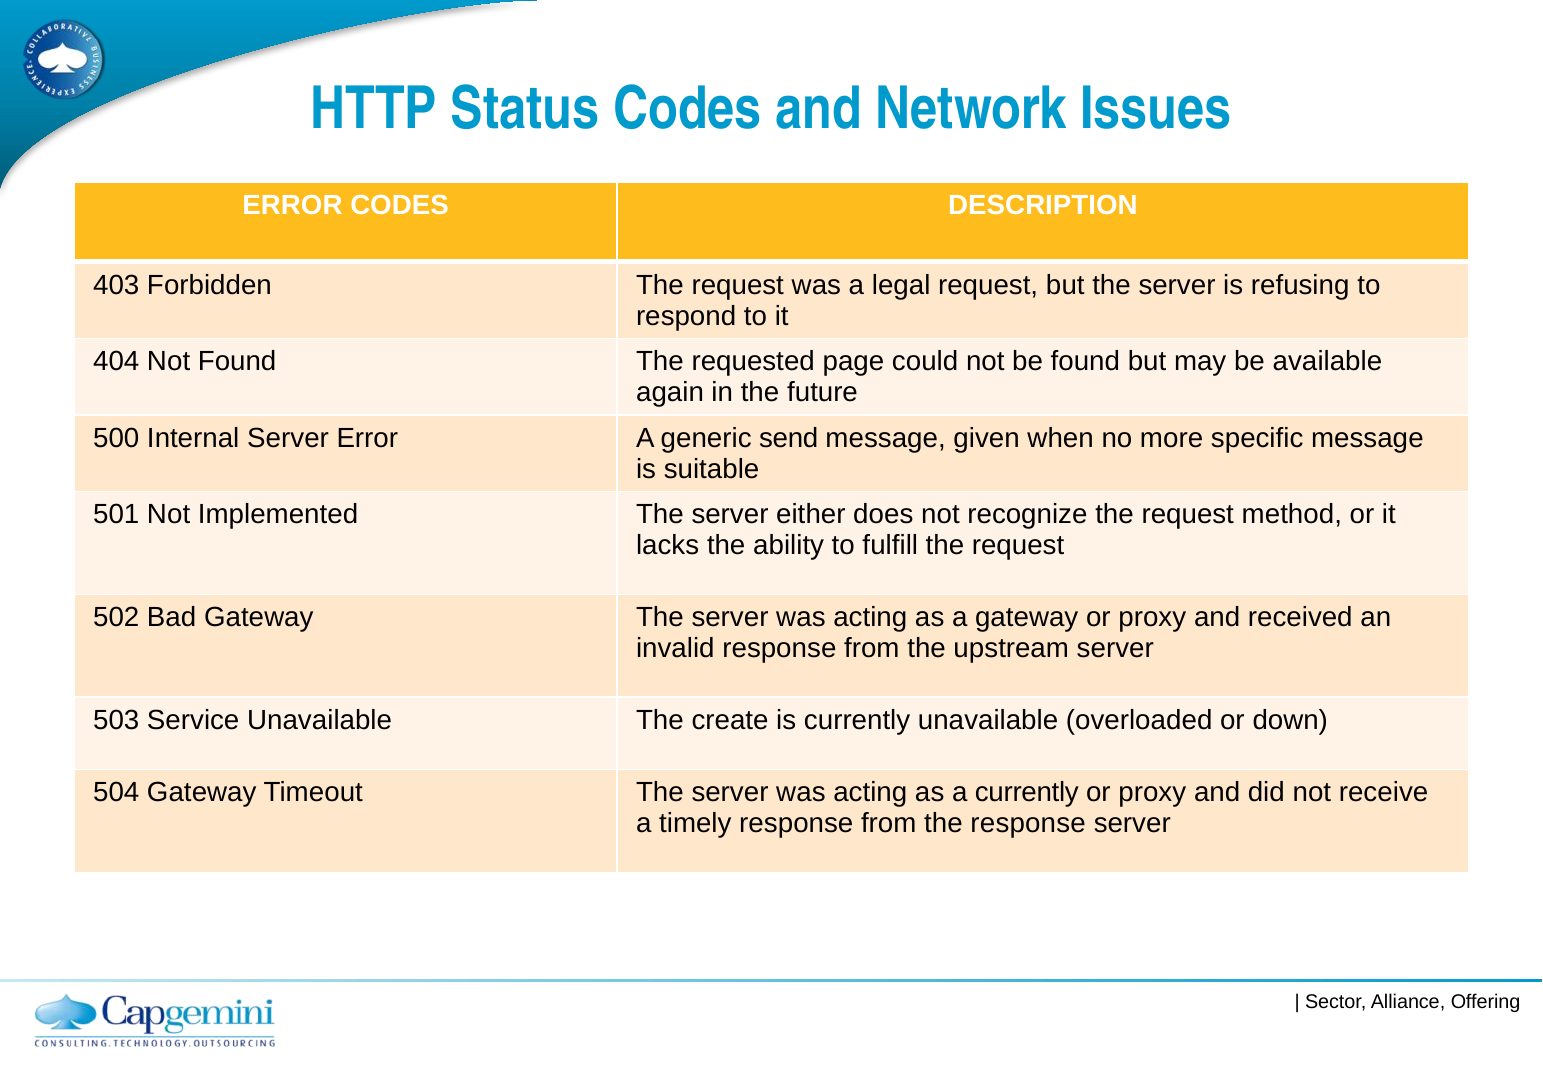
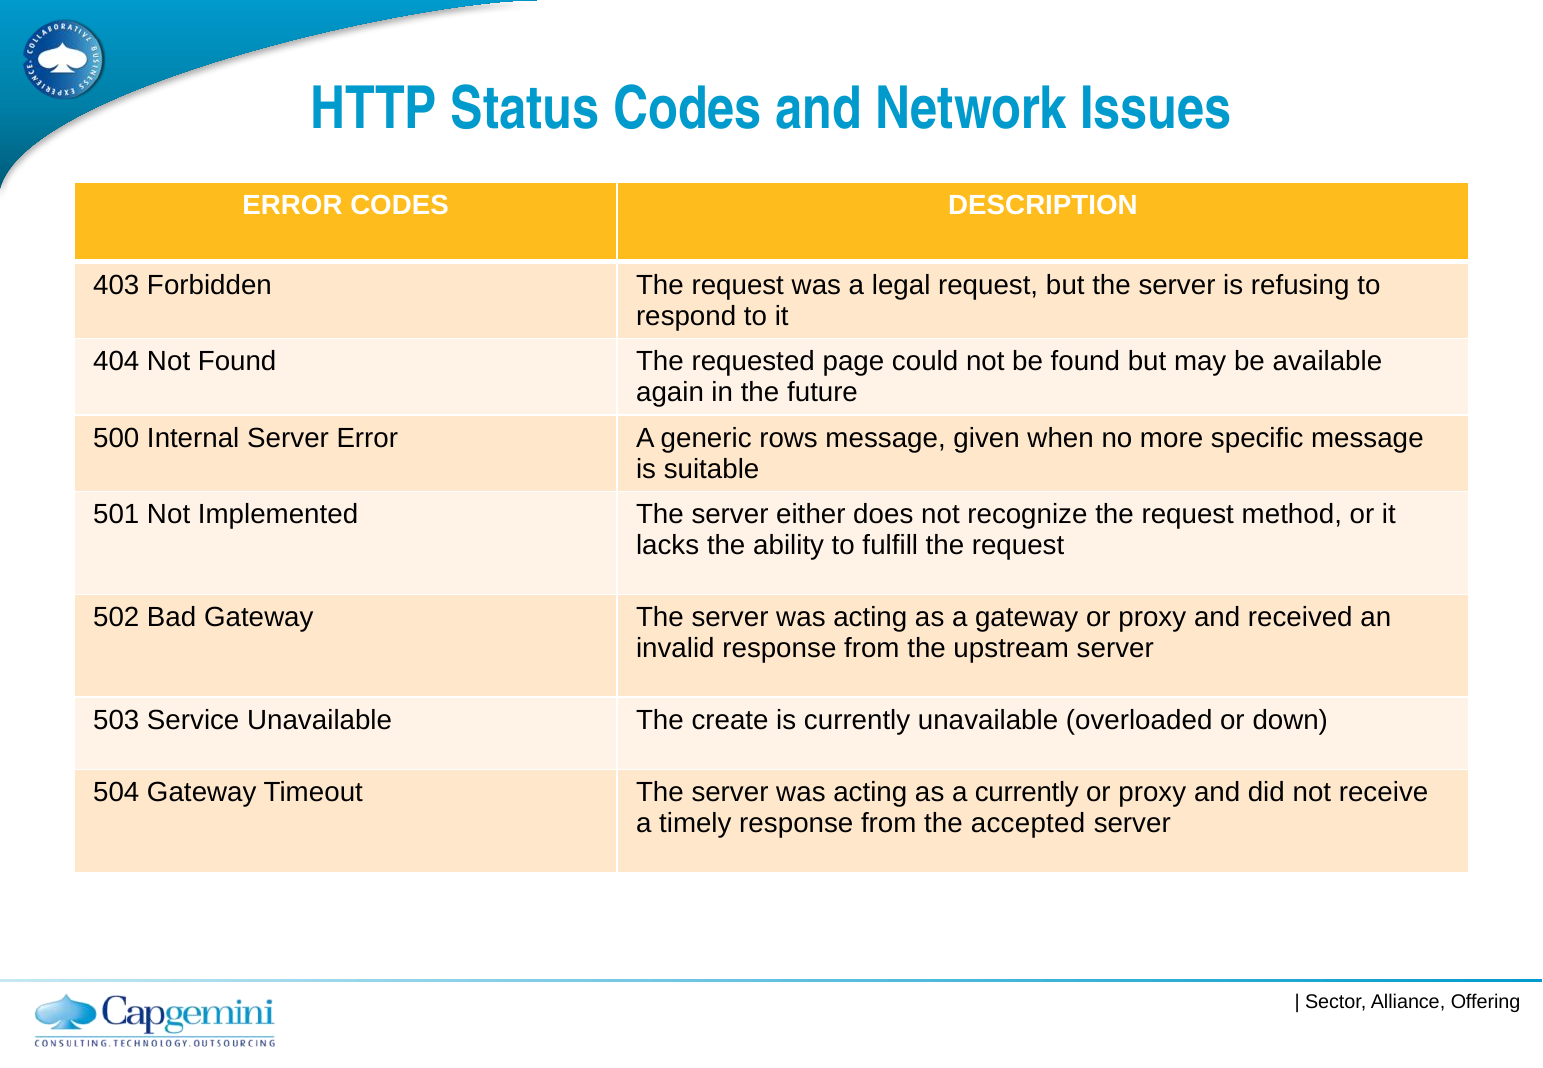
send: send -> rows
the response: response -> accepted
